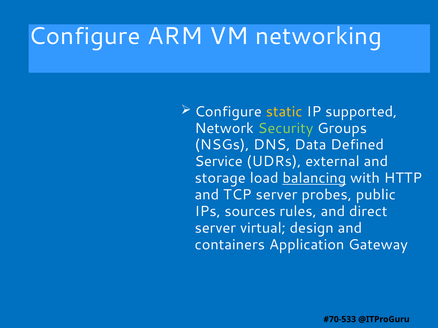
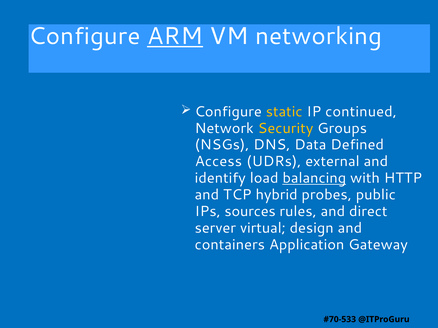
ARM underline: none -> present
supported: supported -> continued
Security colour: light green -> yellow
Service: Service -> Access
storage: storage -> identify
TCP server: server -> hybrid
